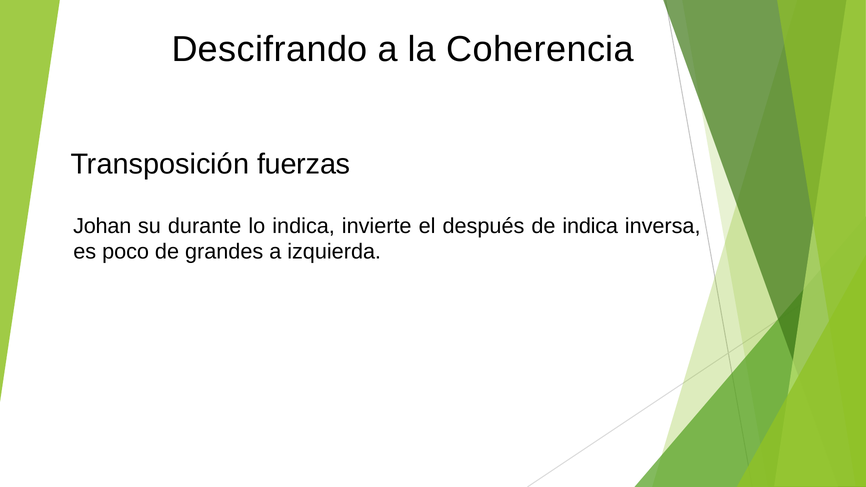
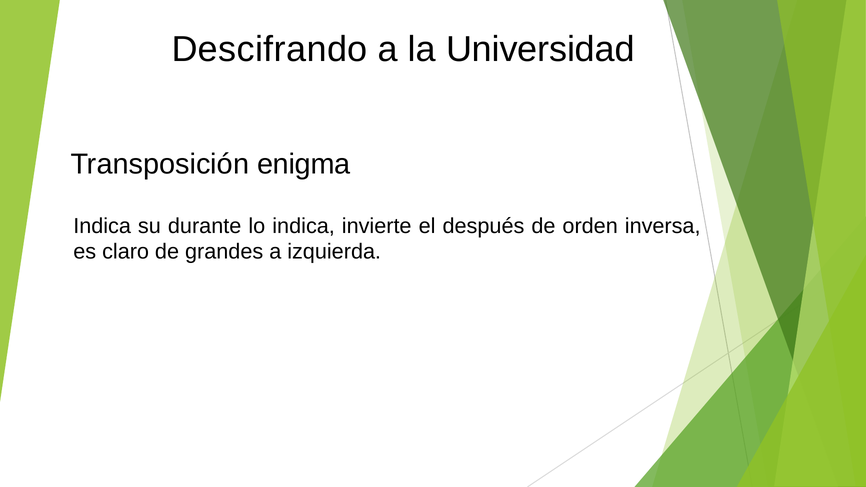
Coherencia: Coherencia -> Universidad
fuerzas: fuerzas -> enigma
Johan at (102, 226): Johan -> Indica
de indica: indica -> orden
poco: poco -> claro
